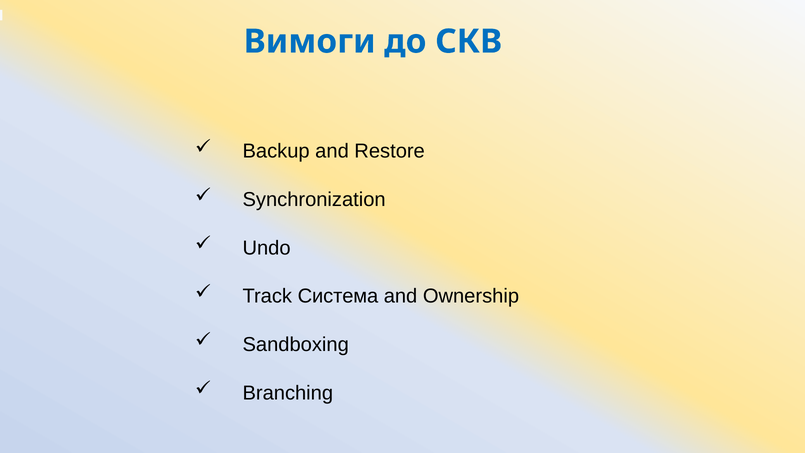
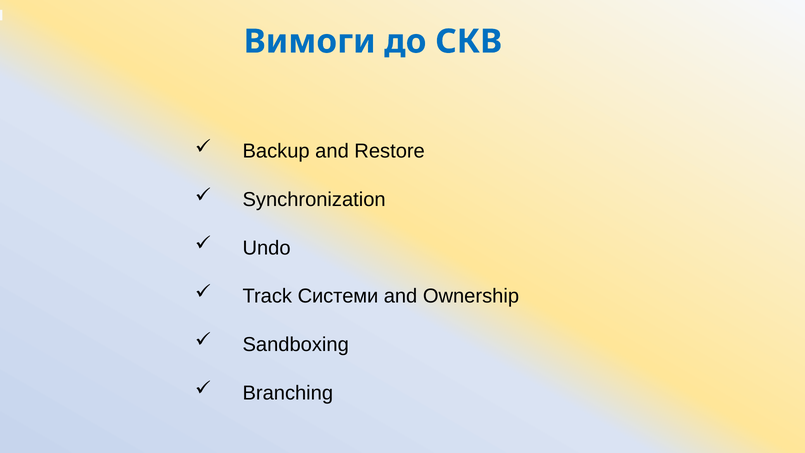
Система: Система -> Системи
